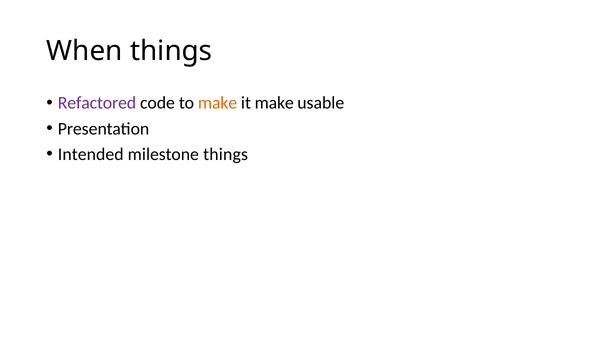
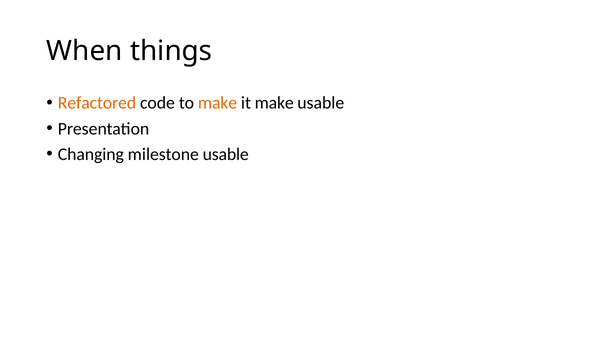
Refactored colour: purple -> orange
Intended: Intended -> Changing
milestone things: things -> usable
